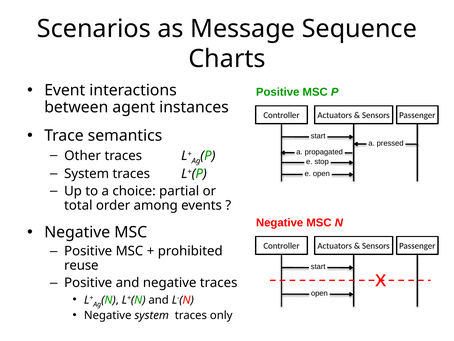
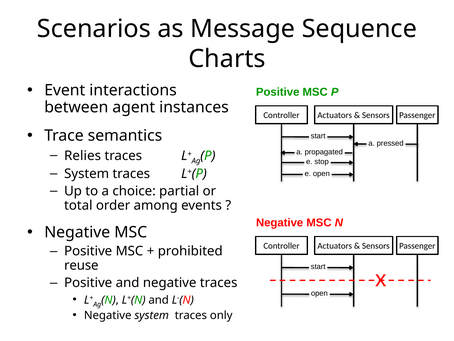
Other: Other -> Relies
